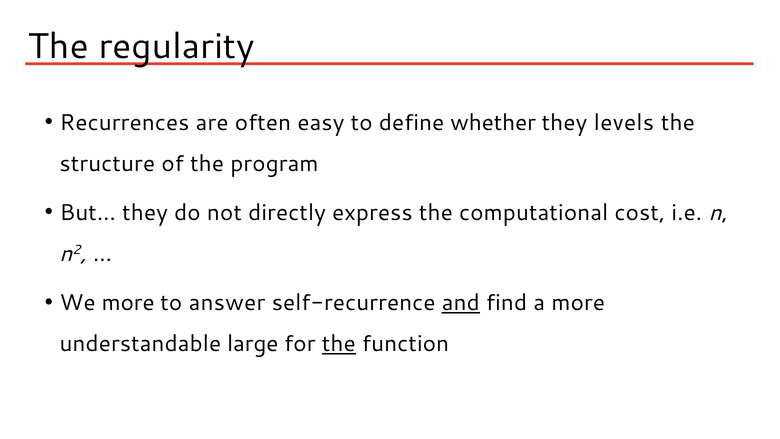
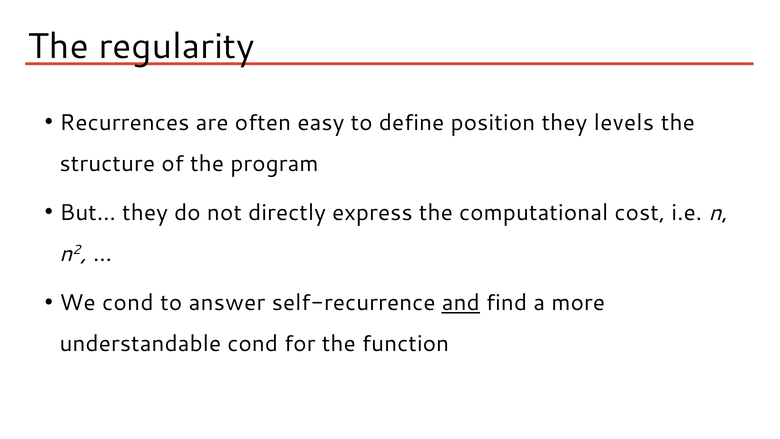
whether: whether -> position
We more: more -> cond
understandable large: large -> cond
the at (339, 344) underline: present -> none
